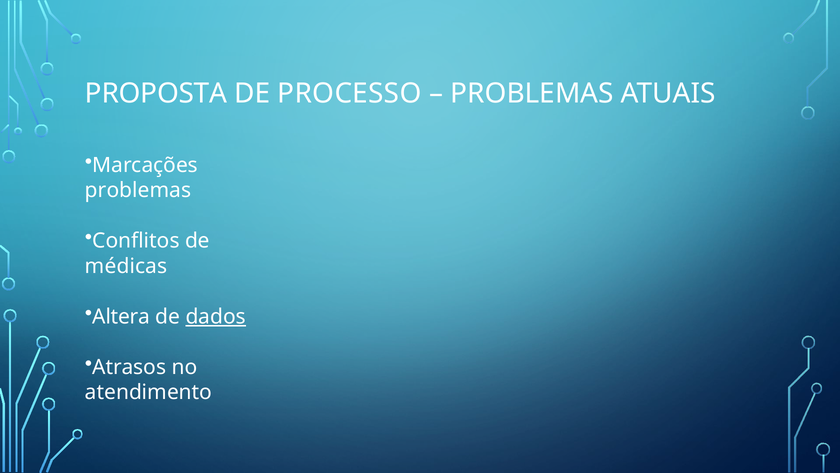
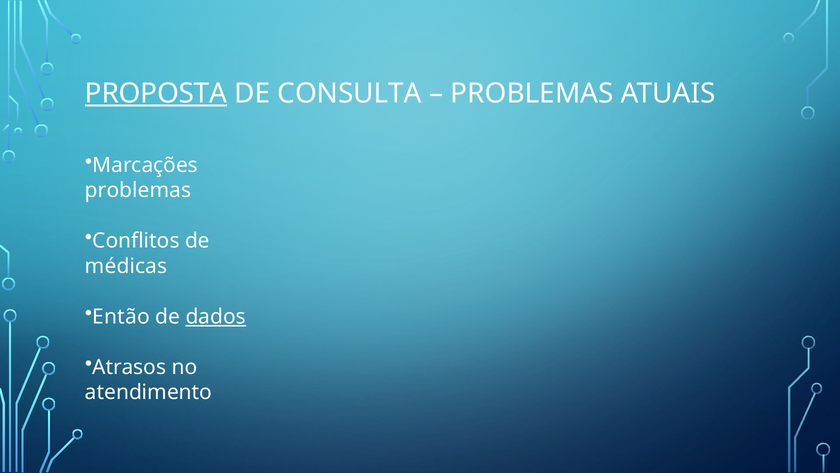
PROPOSTA underline: none -> present
PROCESSO: PROCESSO -> CONSULTA
Altera: Altera -> Então
